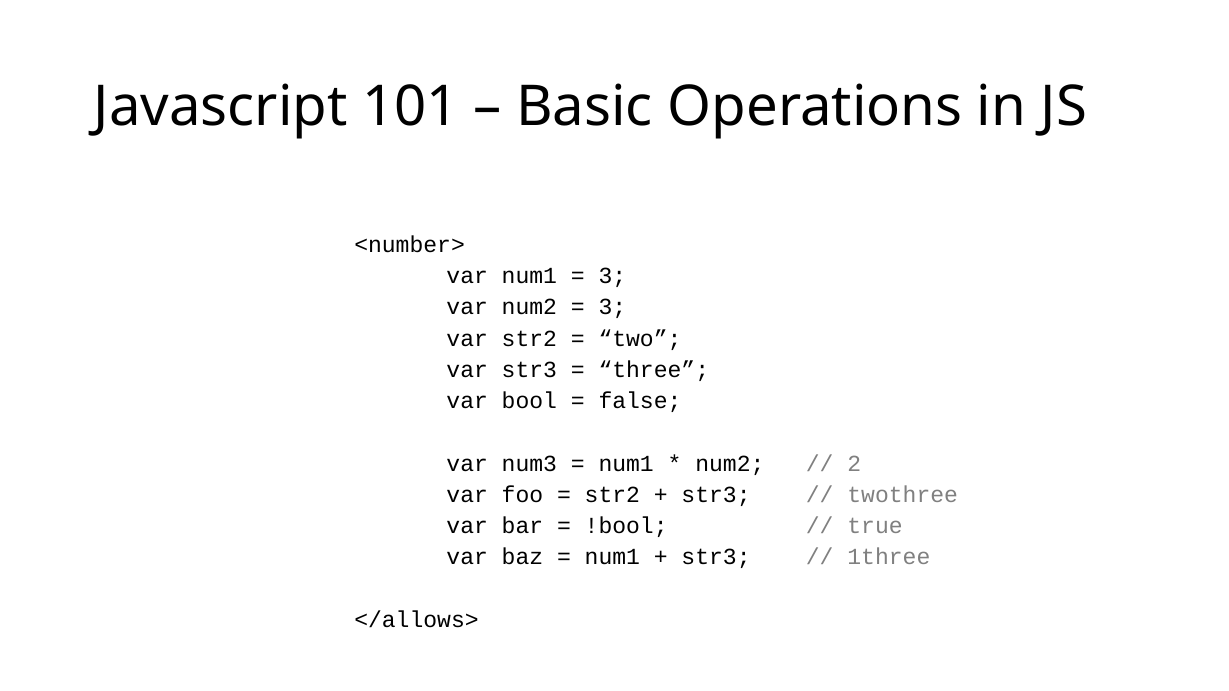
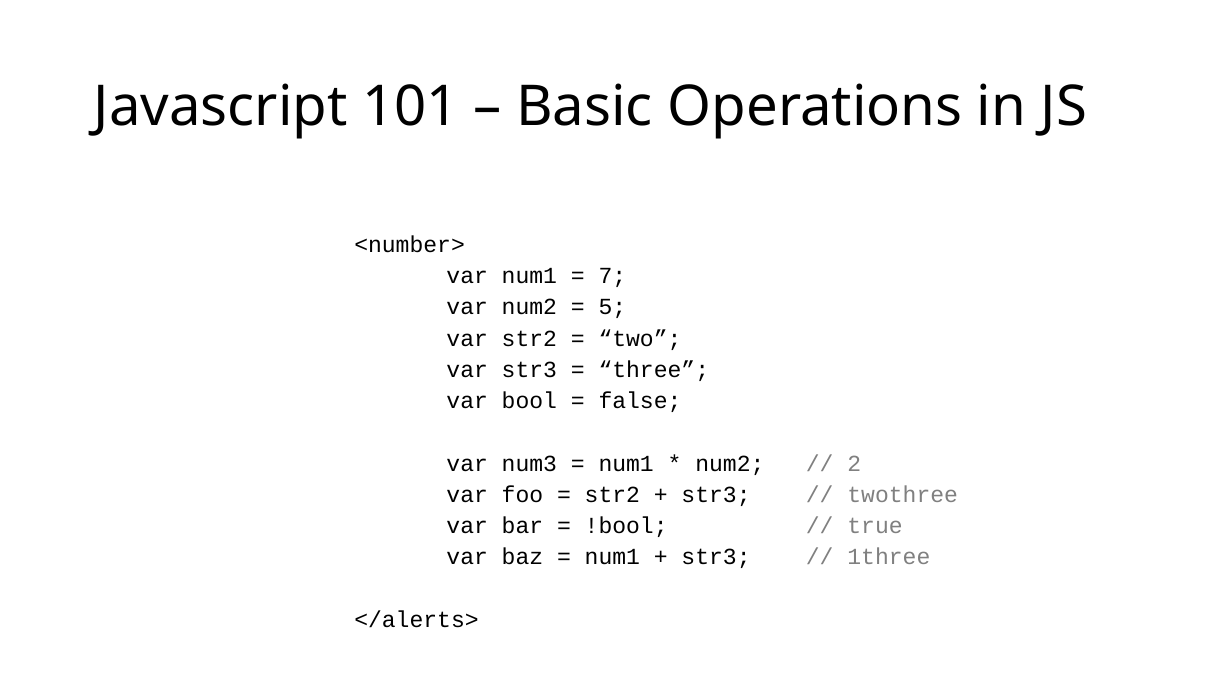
3 at (612, 276): 3 -> 7
3 at (612, 307): 3 -> 5
</allows>: </allows> -> </alerts>
